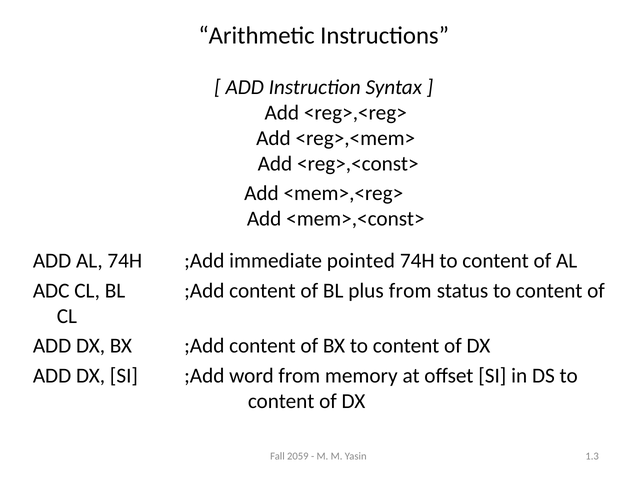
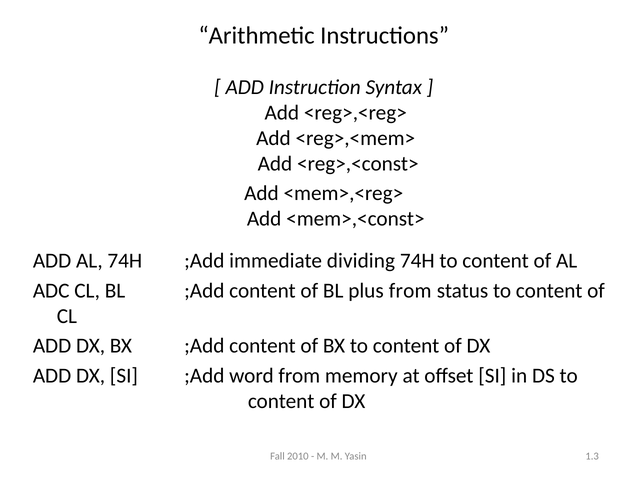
pointed: pointed -> dividing
2059: 2059 -> 2010
